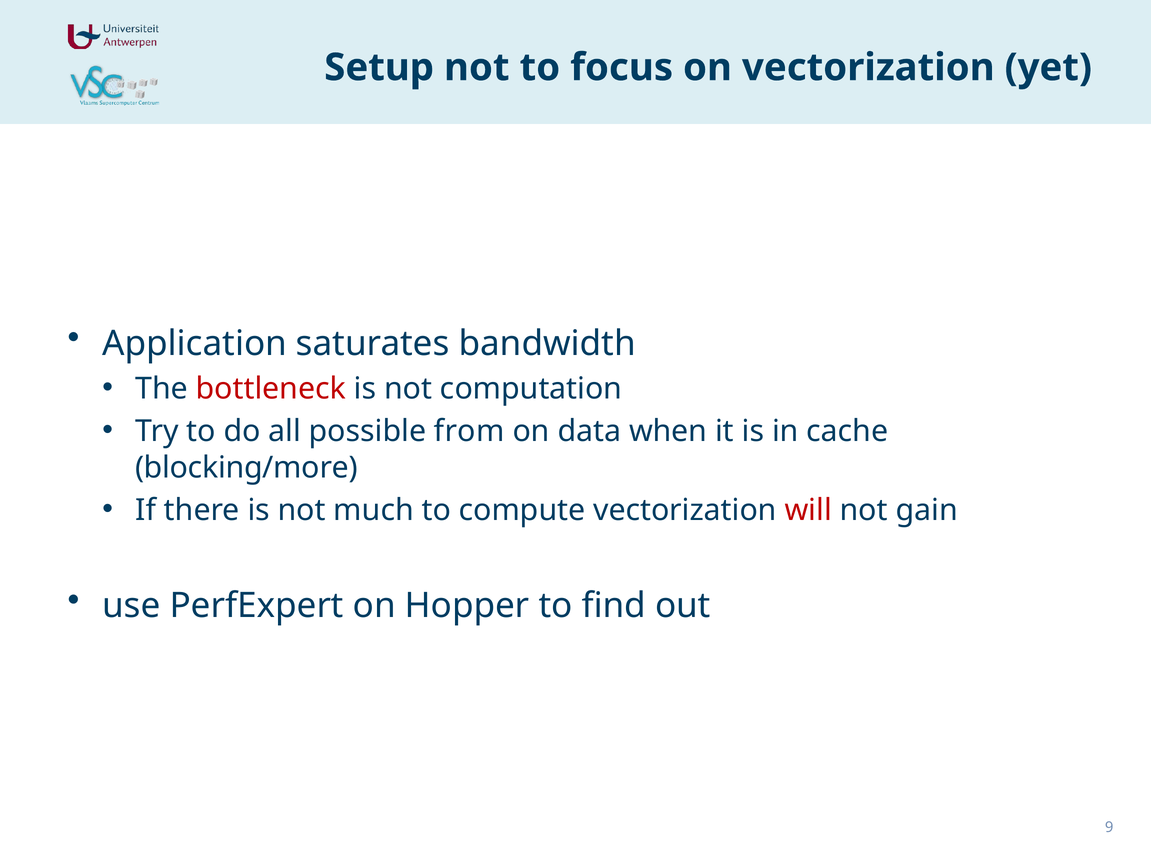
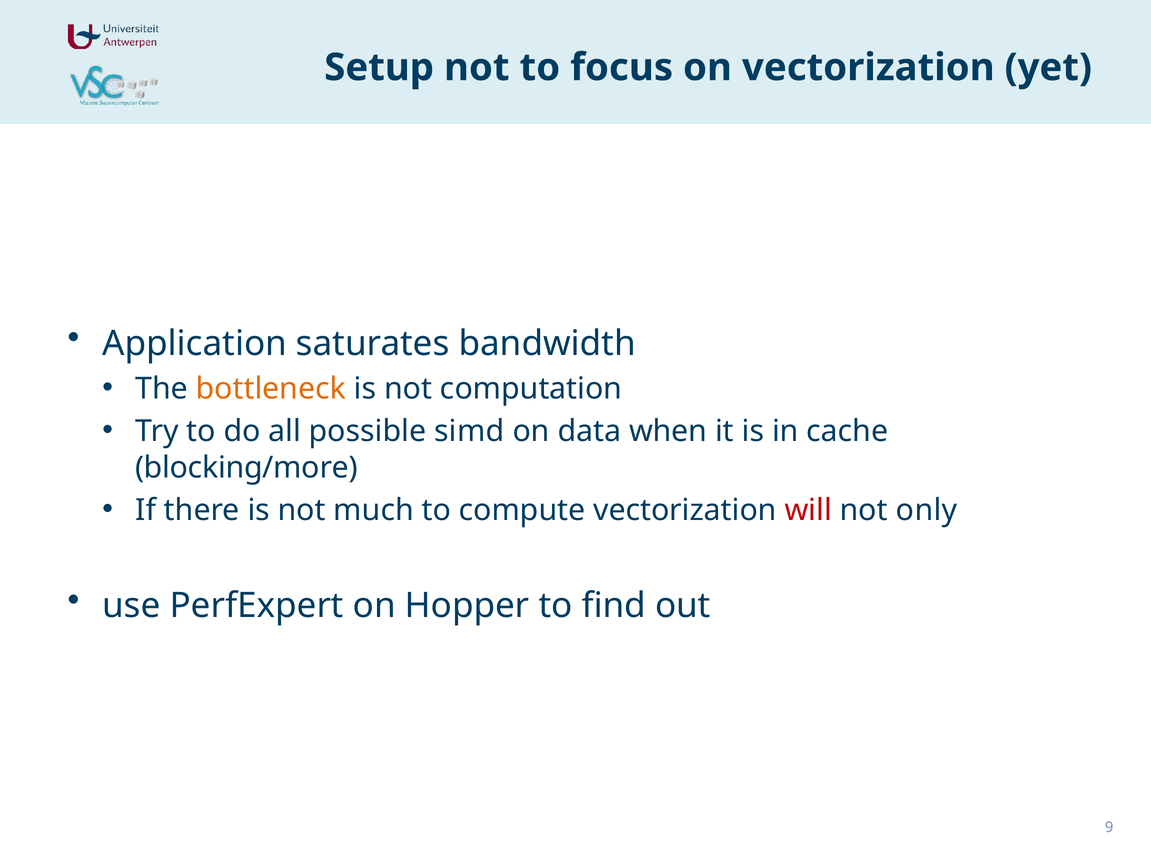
bottleneck colour: red -> orange
from: from -> simd
gain: gain -> only
